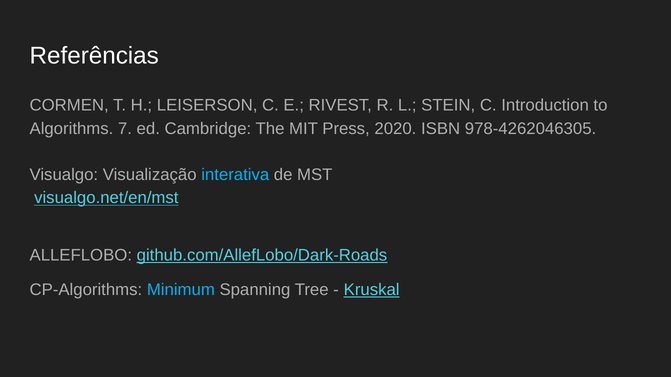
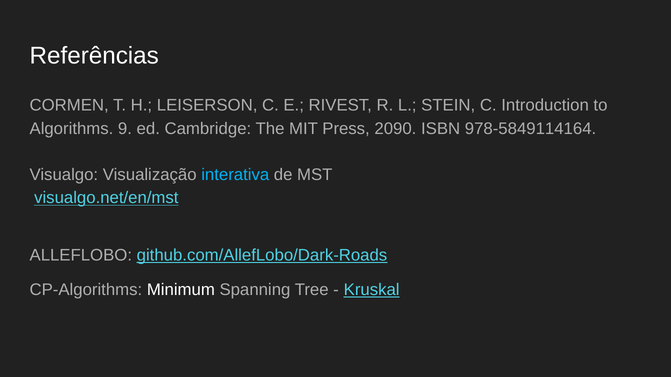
7: 7 -> 9
2020: 2020 -> 2090
978-4262046305: 978-4262046305 -> 978-5849114164
Minimum colour: light blue -> white
